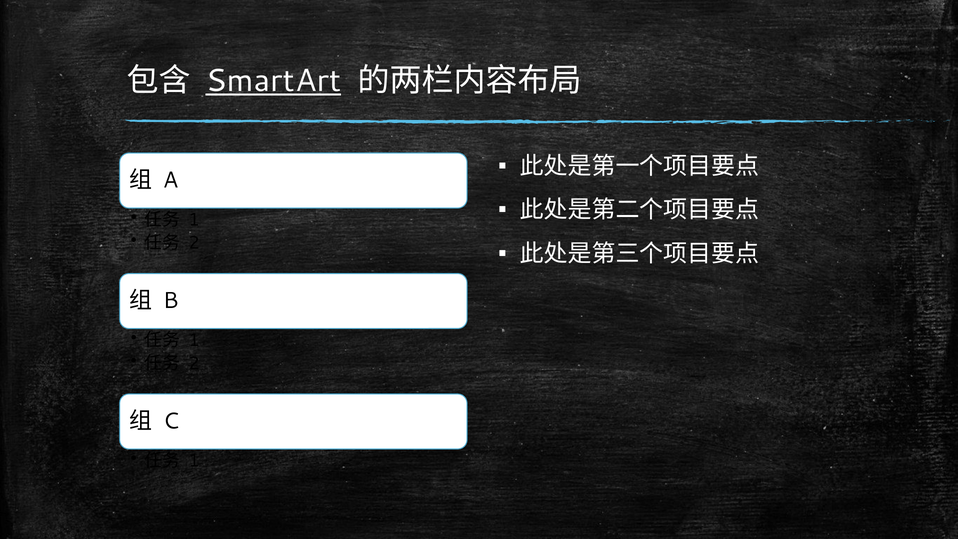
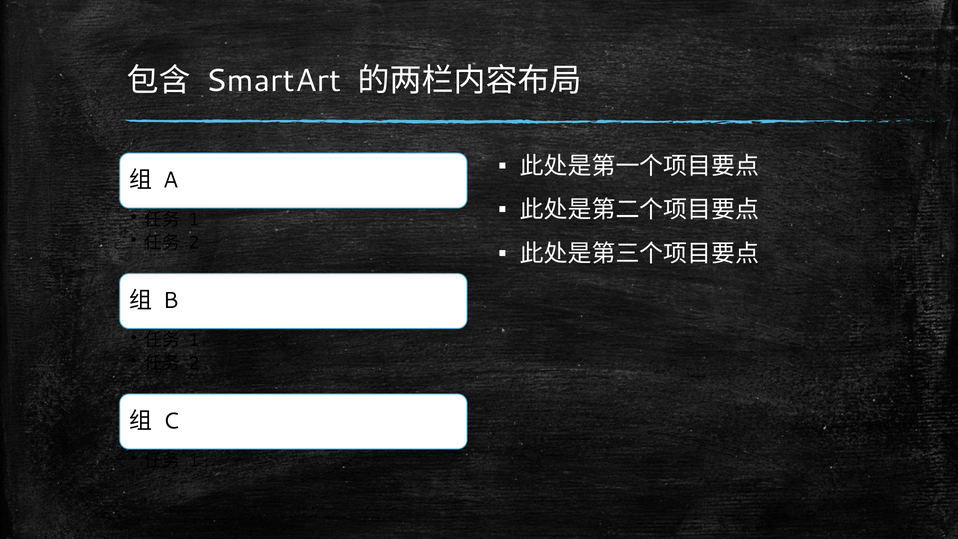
SmartArt underline: present -> none
